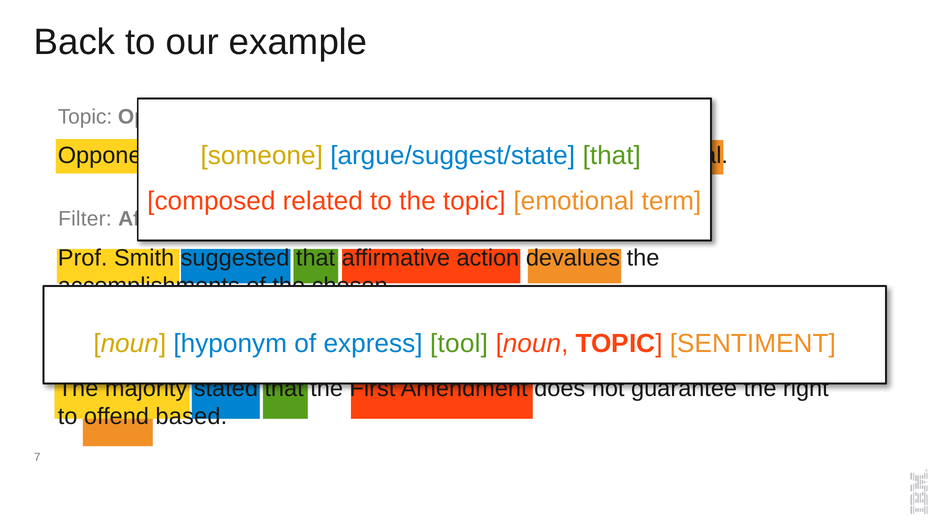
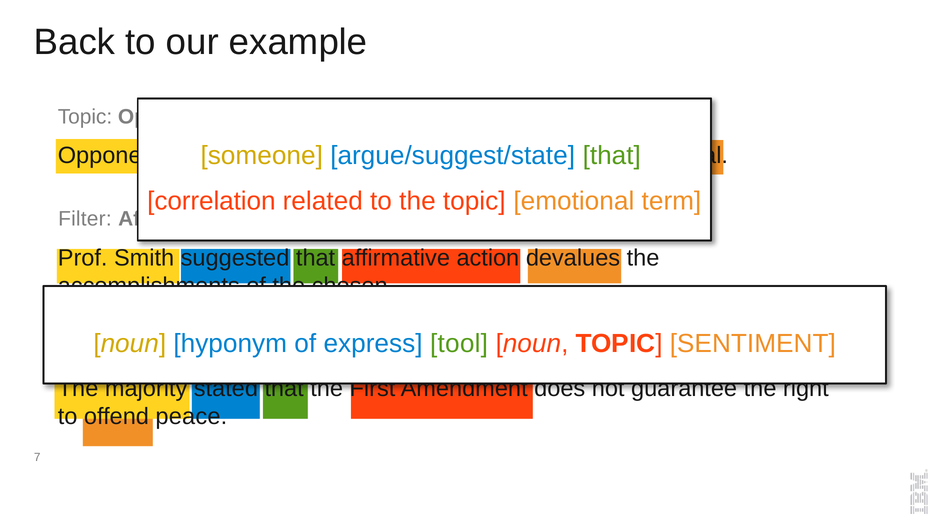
composed: composed -> correlation
based: based -> peace
